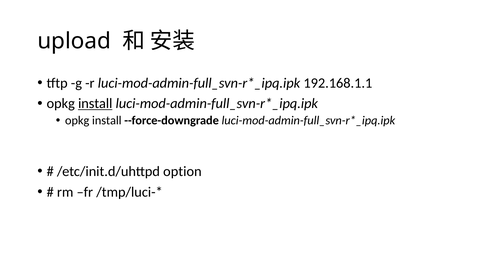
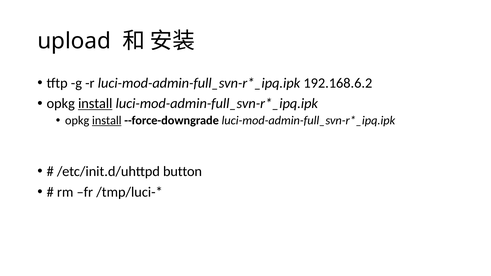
192.168.1.1: 192.168.1.1 -> 192.168.6.2
install at (107, 121) underline: none -> present
option: option -> button
